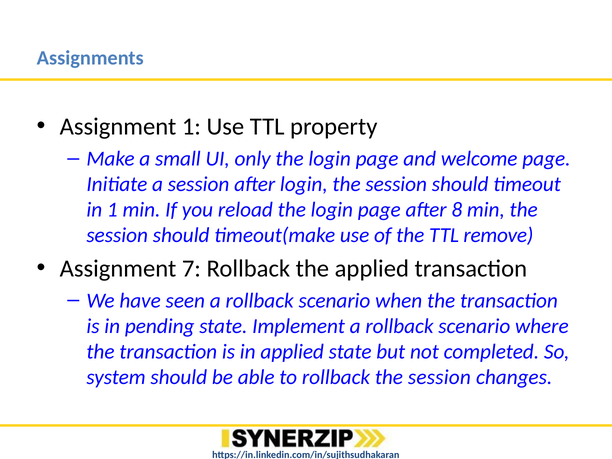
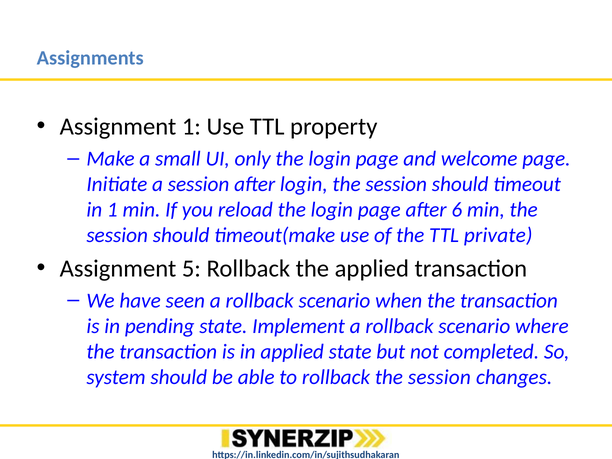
8: 8 -> 6
remove: remove -> private
7: 7 -> 5
